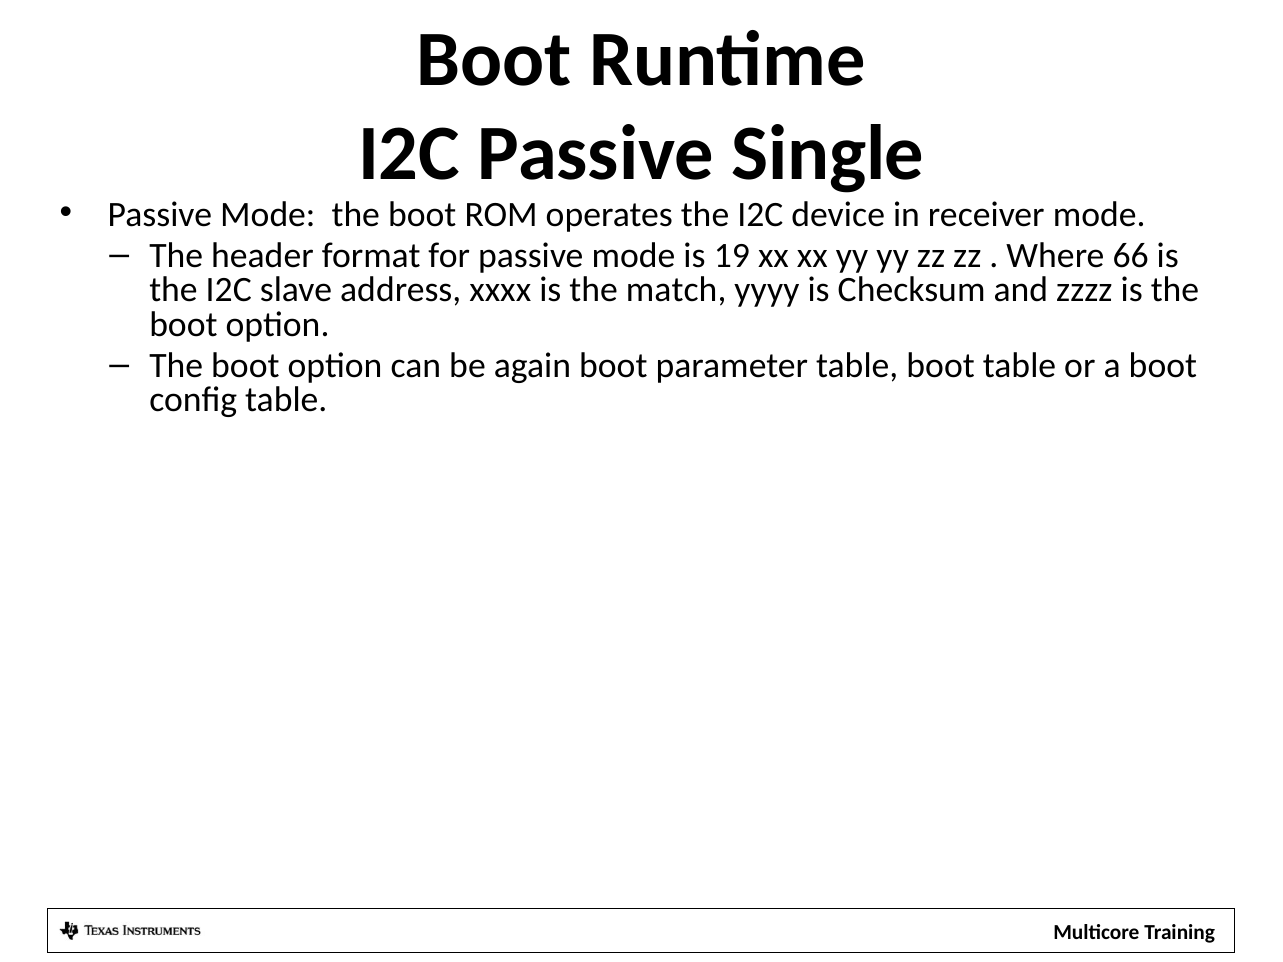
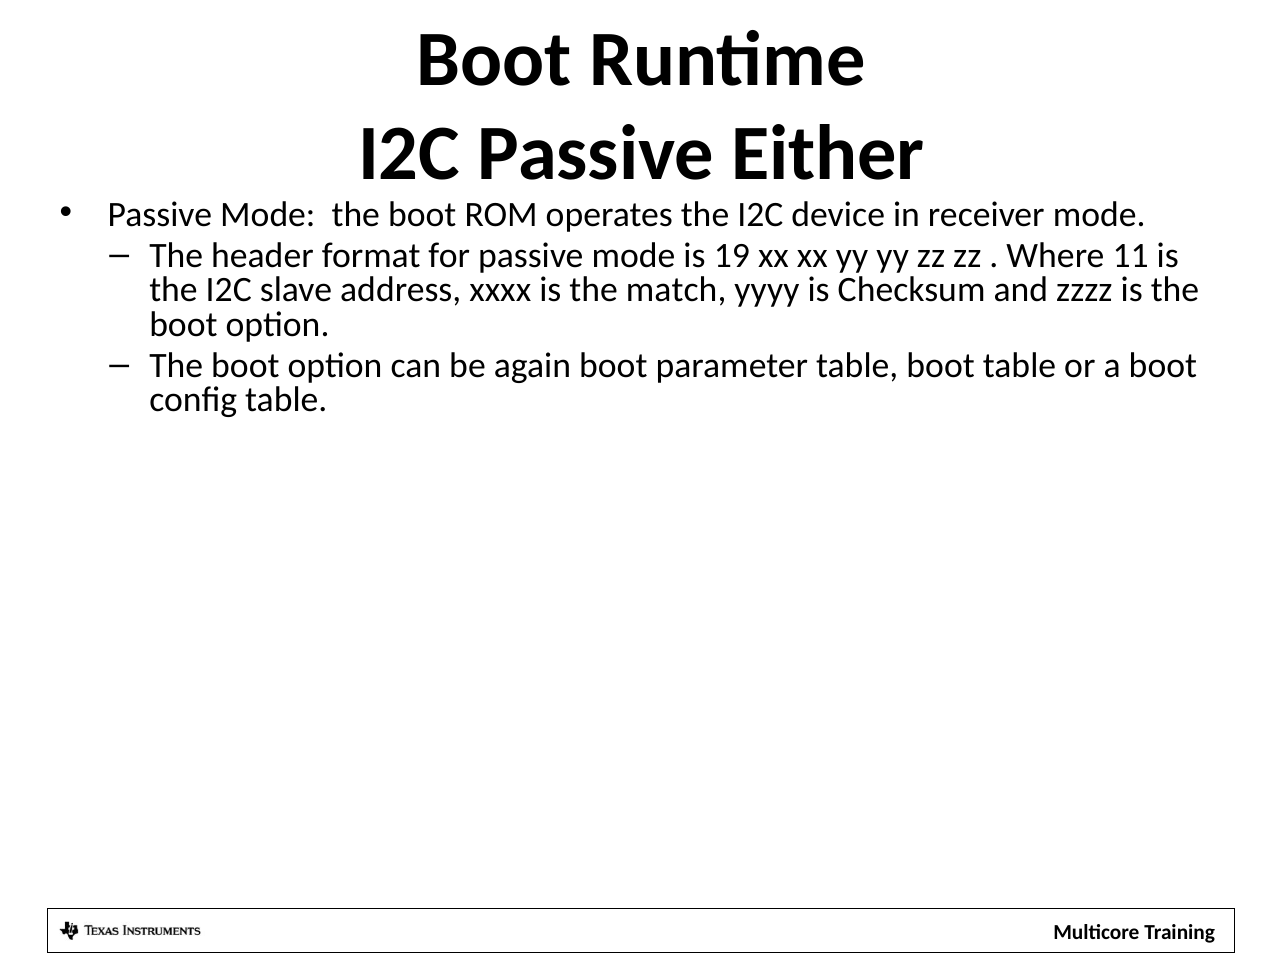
Single: Single -> Either
66: 66 -> 11
